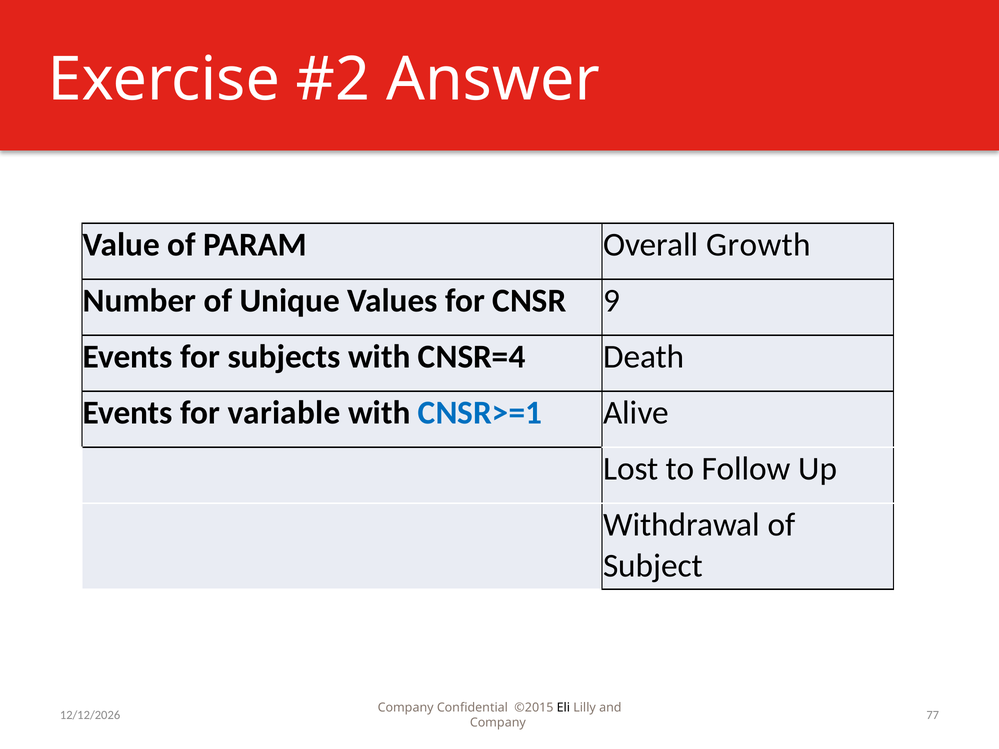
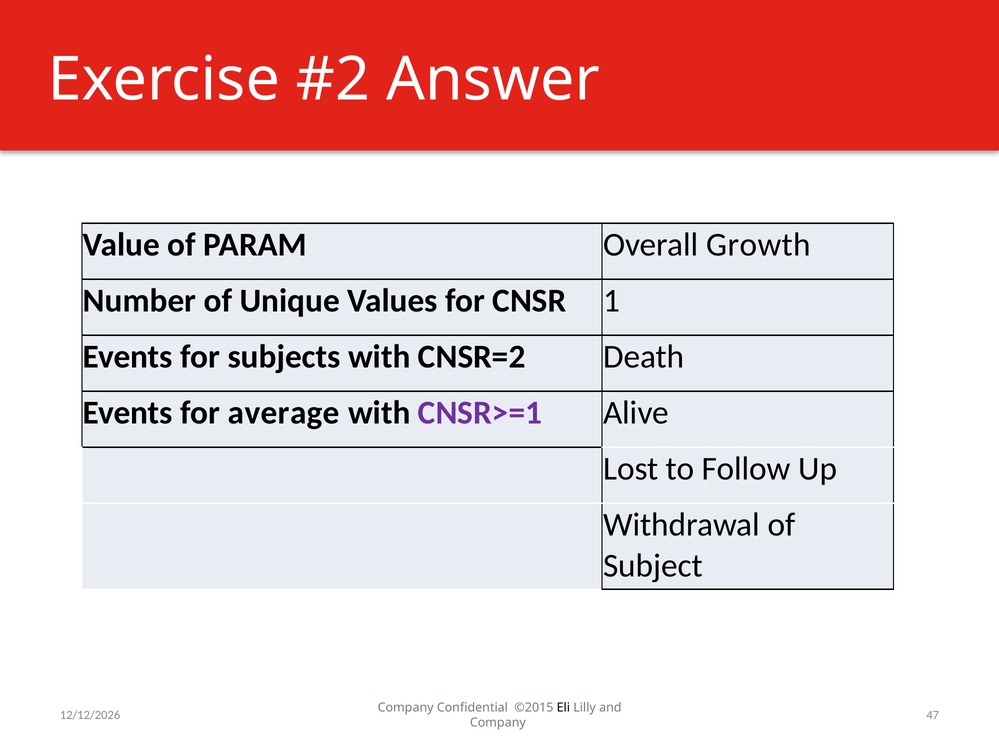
9: 9 -> 1
CNSR=4: CNSR=4 -> CNSR=2
variable: variable -> average
CNSR>=1 colour: blue -> purple
77: 77 -> 47
